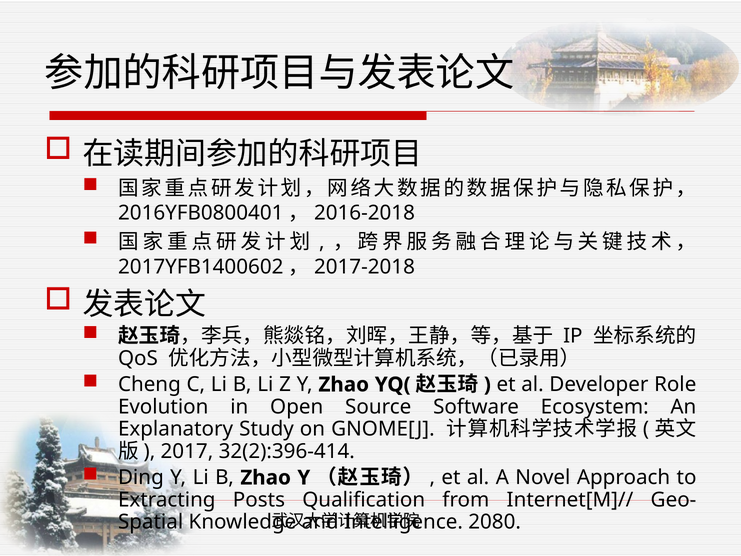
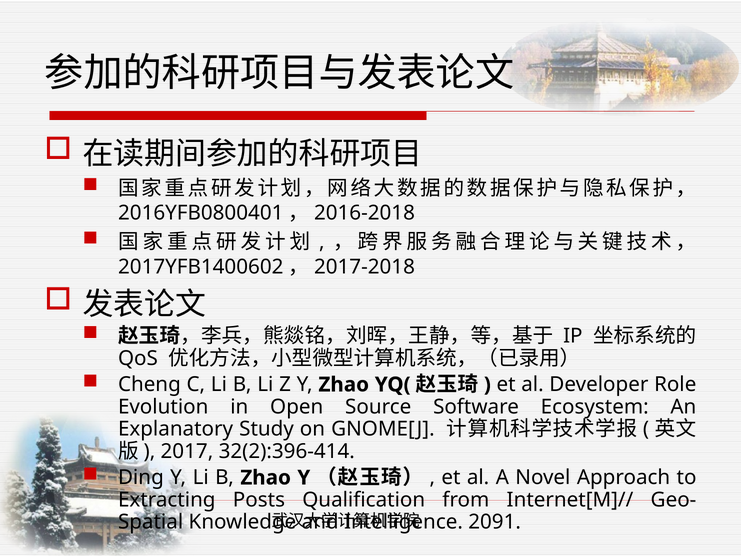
2080: 2080 -> 2091
